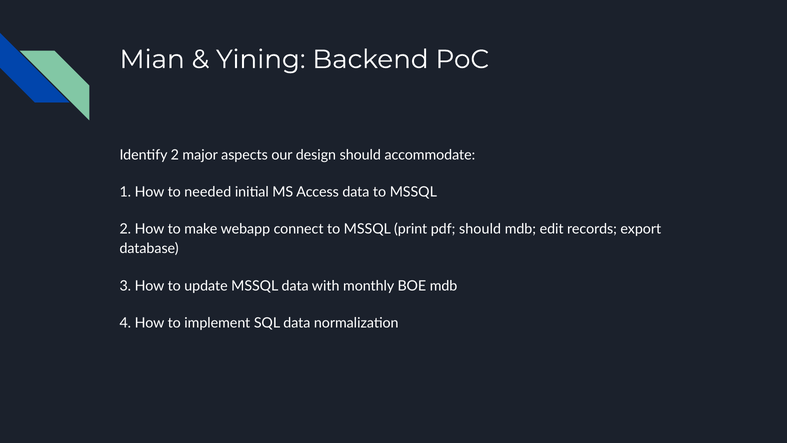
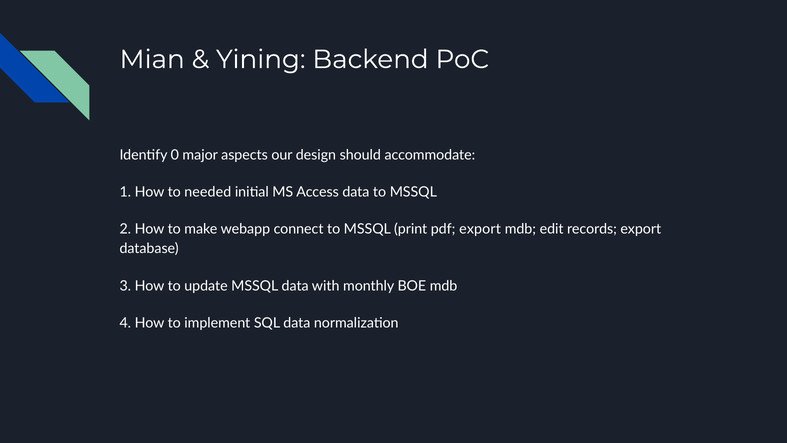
Identify 2: 2 -> 0
pdf should: should -> export
